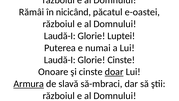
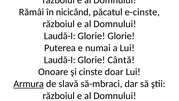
e-oastei: e-oastei -> e-cinste
Glorie Luptei: Luptei -> Glorie
Glorie Cinste: Cinste -> Cântă
doar underline: present -> none
